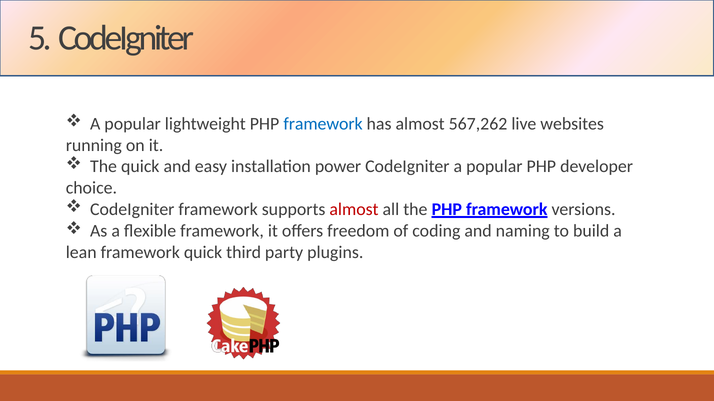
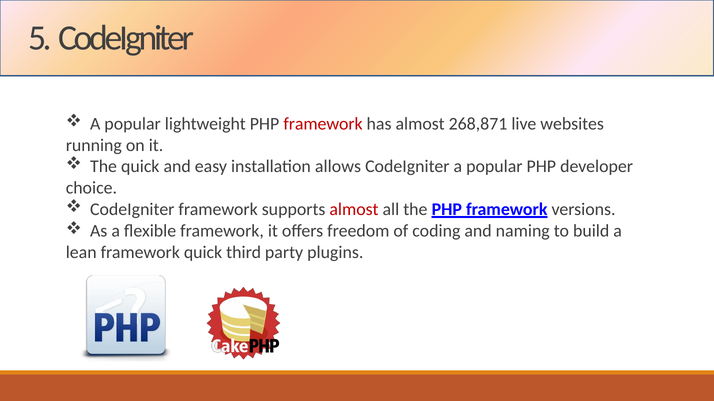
framework at (323, 124) colour: blue -> red
567,262: 567,262 -> 268,871
power: power -> allows
